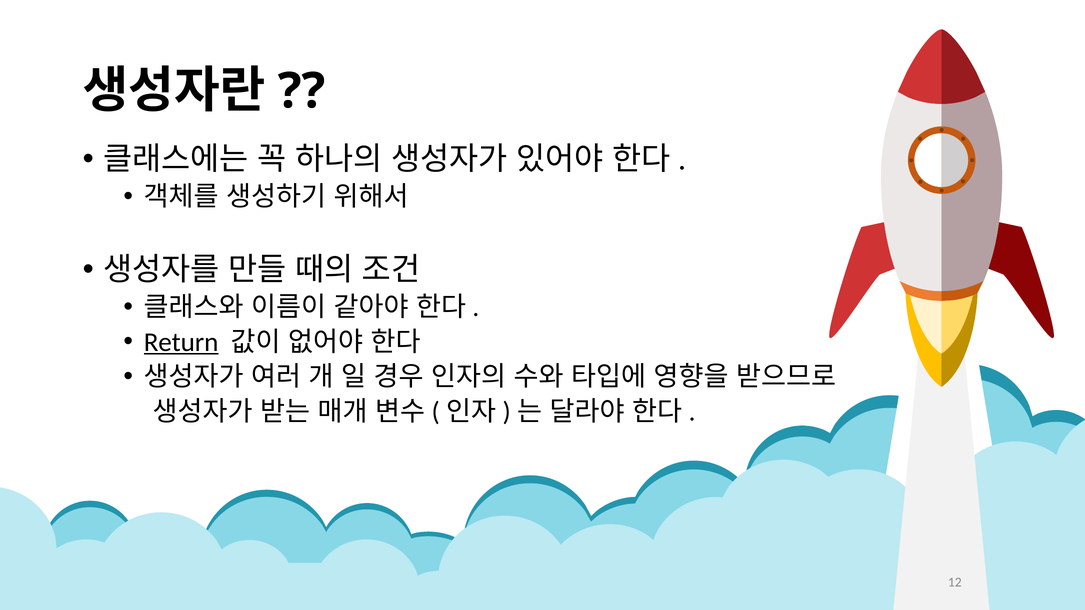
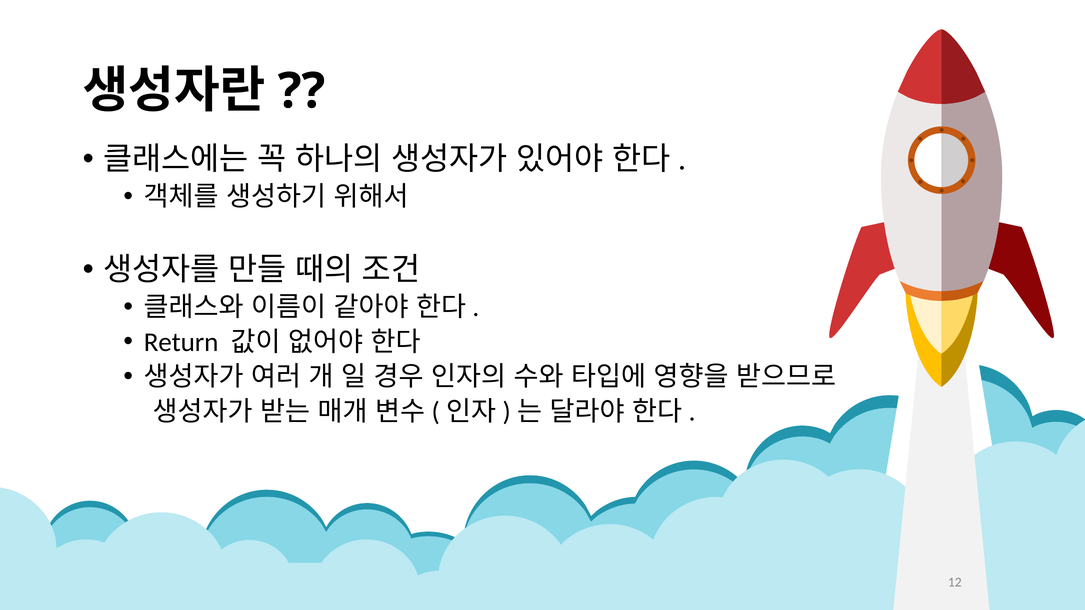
Return underline: present -> none
